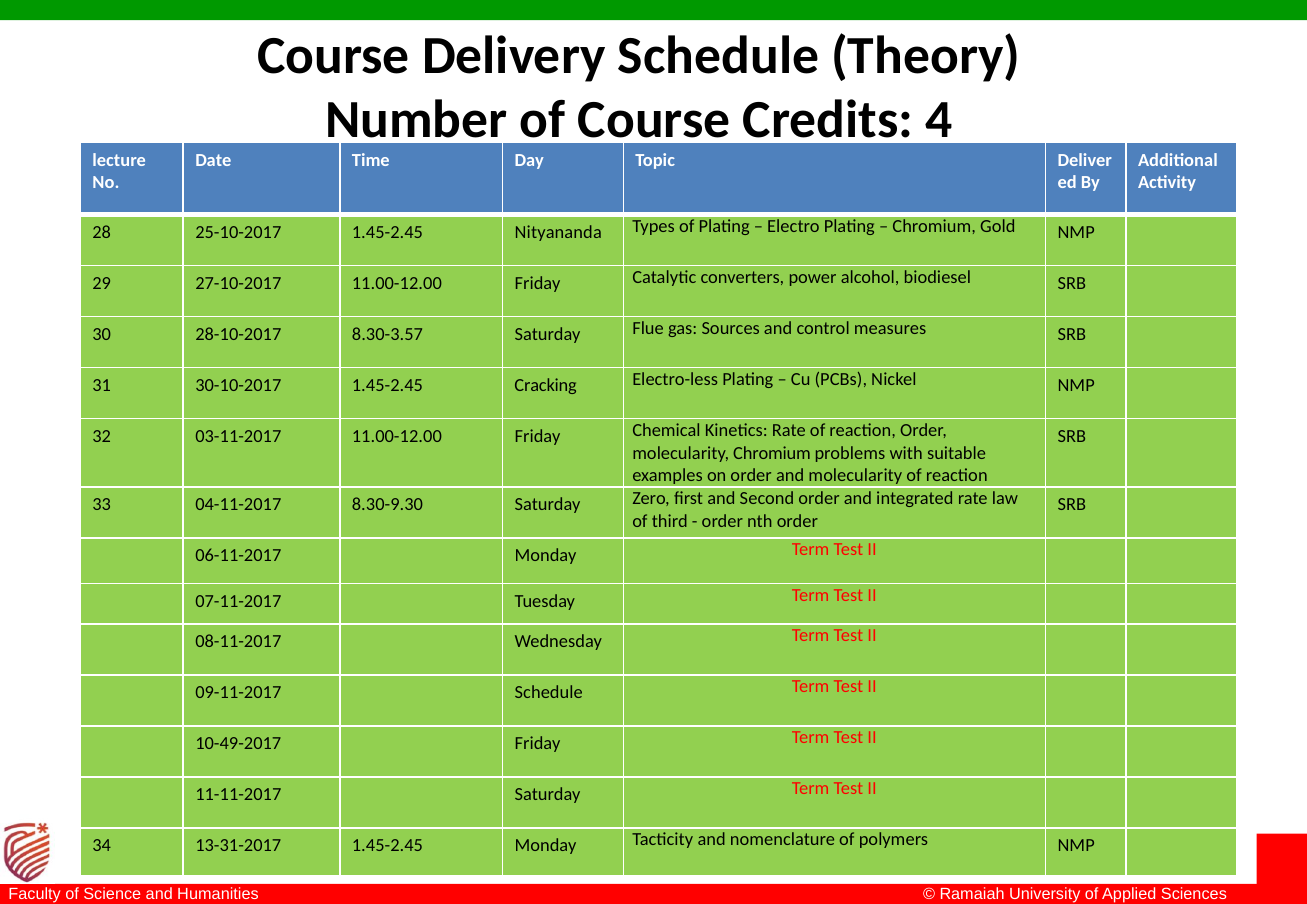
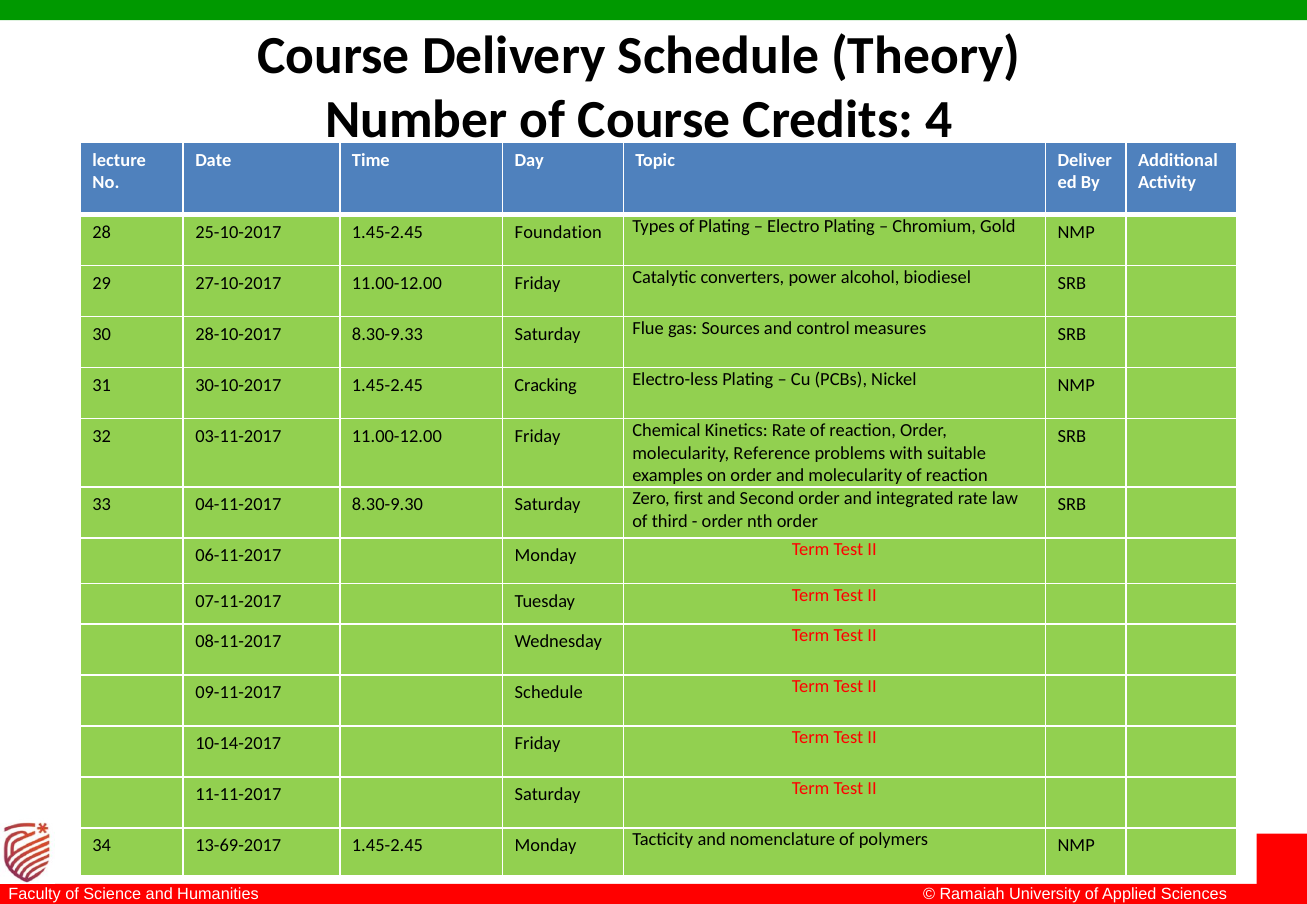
Nityananda: Nityananda -> Foundation
8.30-3.57: 8.30-3.57 -> 8.30-9.33
molecularity Chromium: Chromium -> Reference
10-49-2017: 10-49-2017 -> 10-14-2017
13-31-2017: 13-31-2017 -> 13-69-2017
